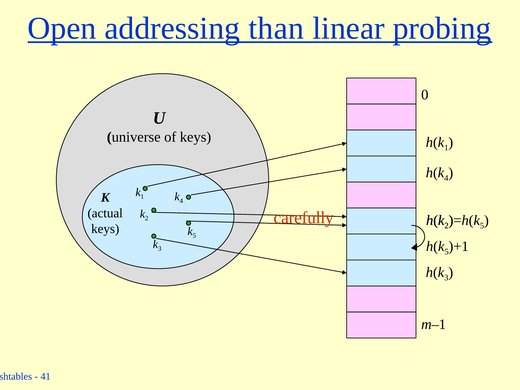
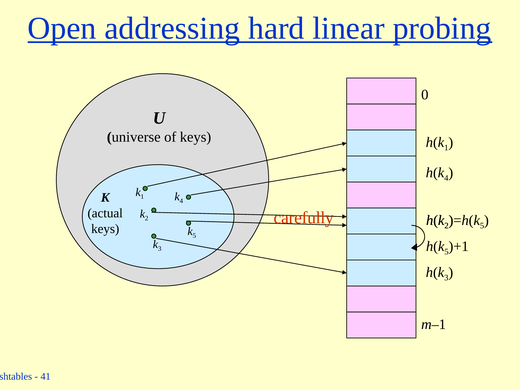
than: than -> hard
